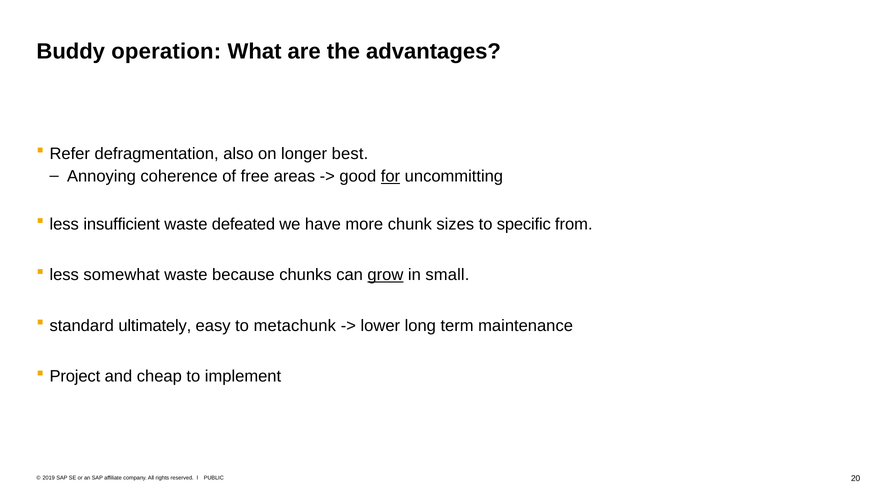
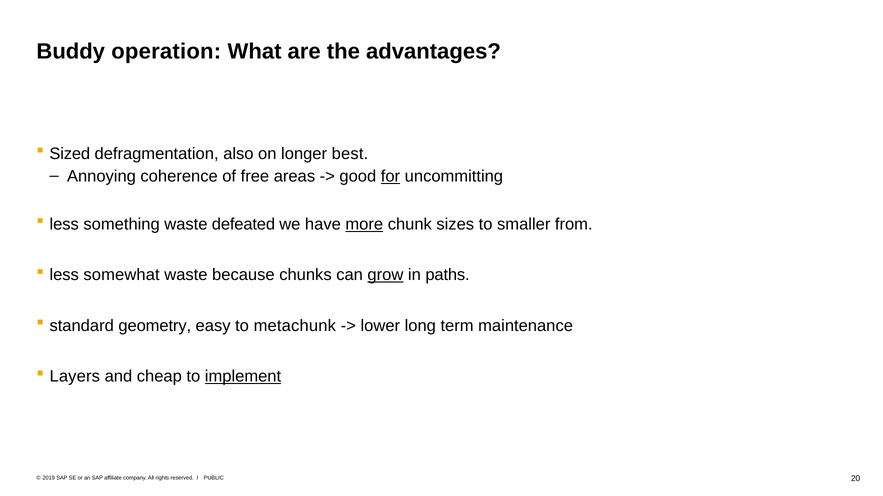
Refer: Refer -> Sized
insufficient: insufficient -> something
more underline: none -> present
specific: specific -> smaller
small: small -> paths
ultimately: ultimately -> geometry
Project: Project -> Layers
implement underline: none -> present
